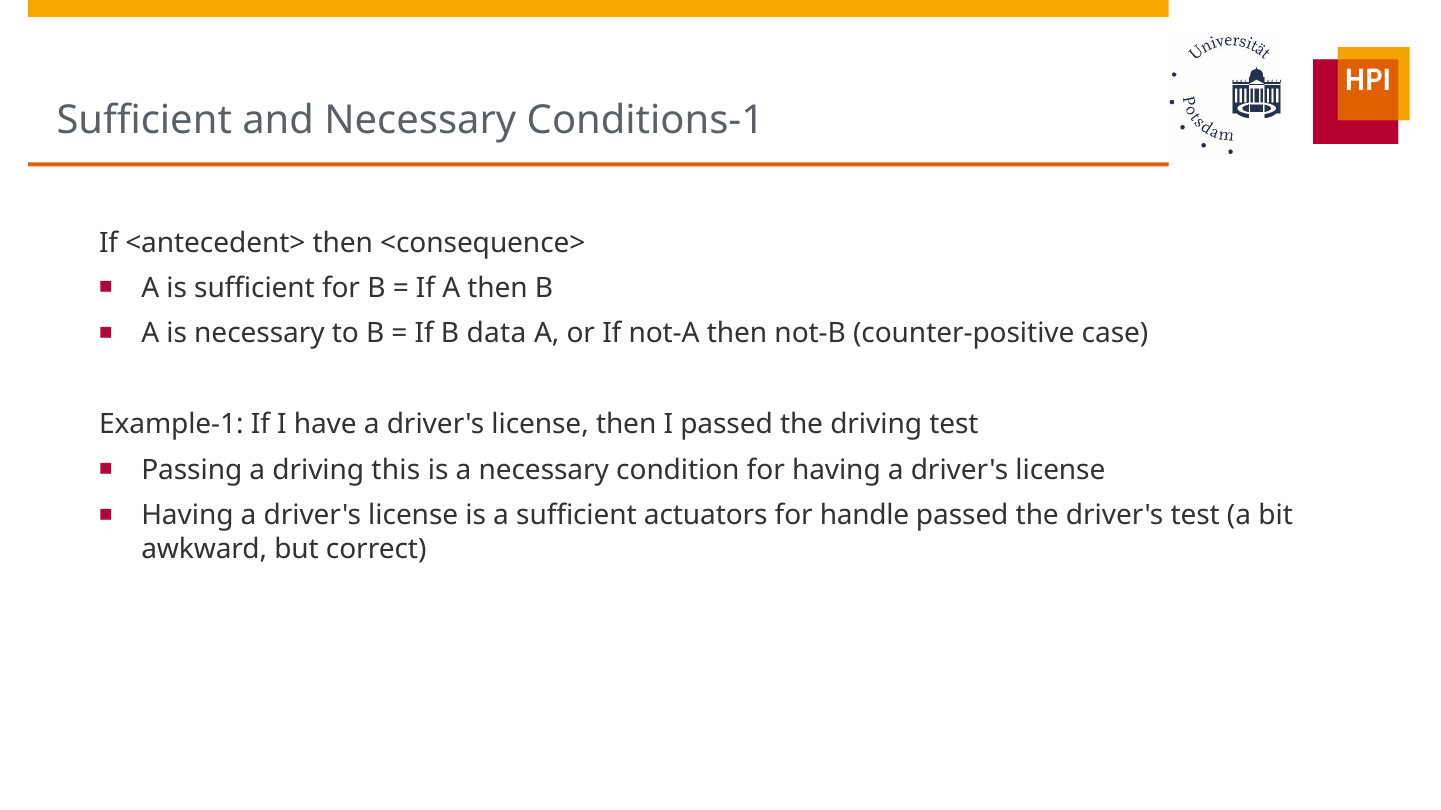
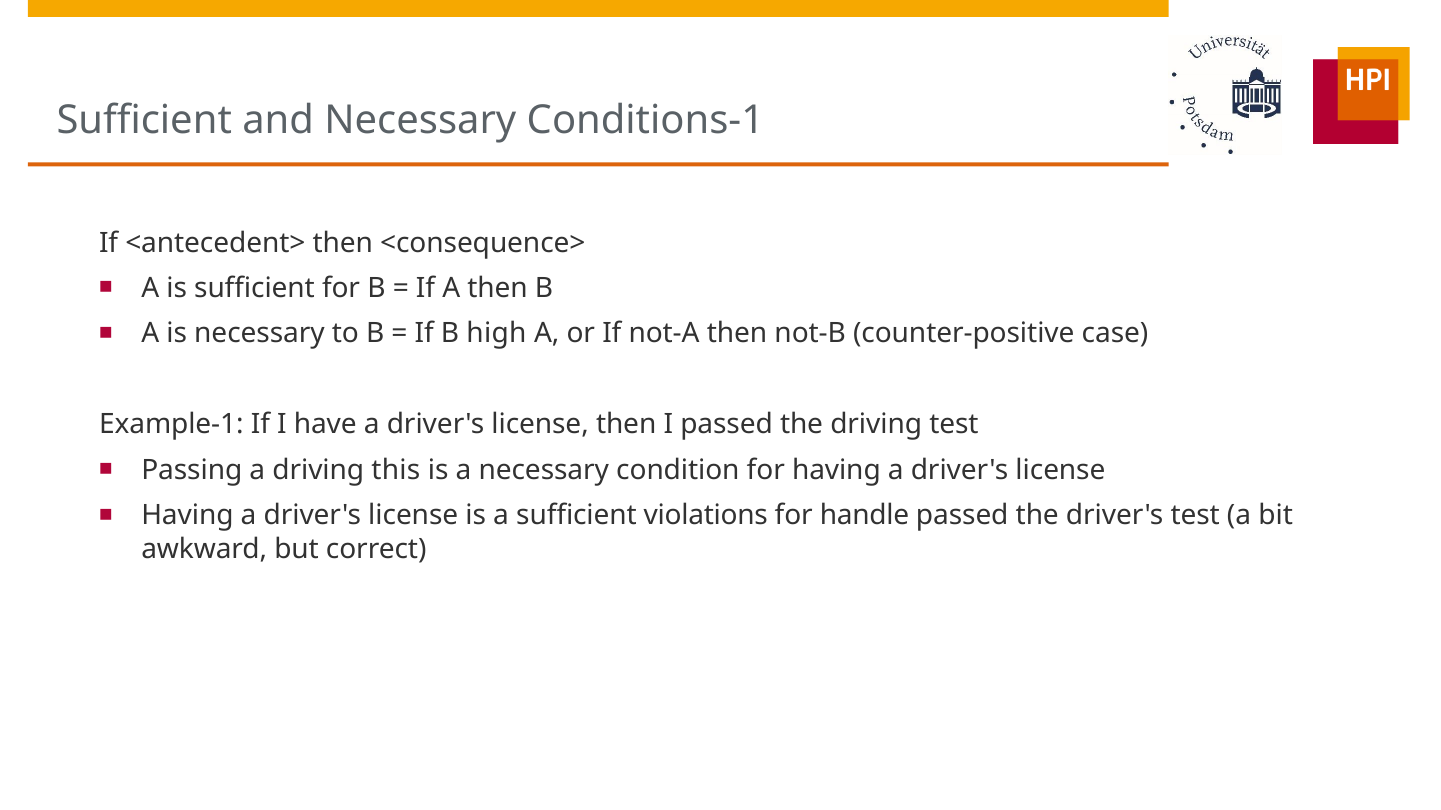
data: data -> high
actuators: actuators -> violations
